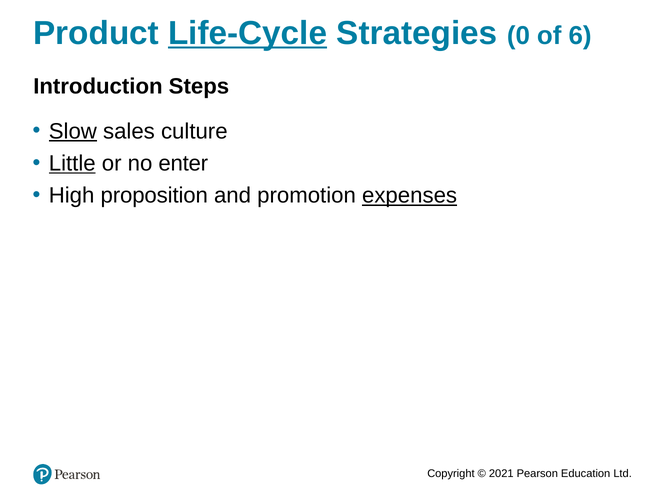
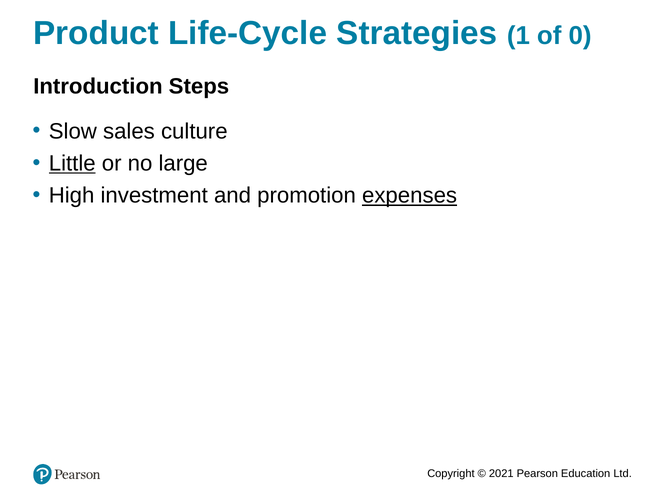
Life-Cycle underline: present -> none
0: 0 -> 1
6: 6 -> 0
Slow underline: present -> none
enter: enter -> large
proposition: proposition -> investment
